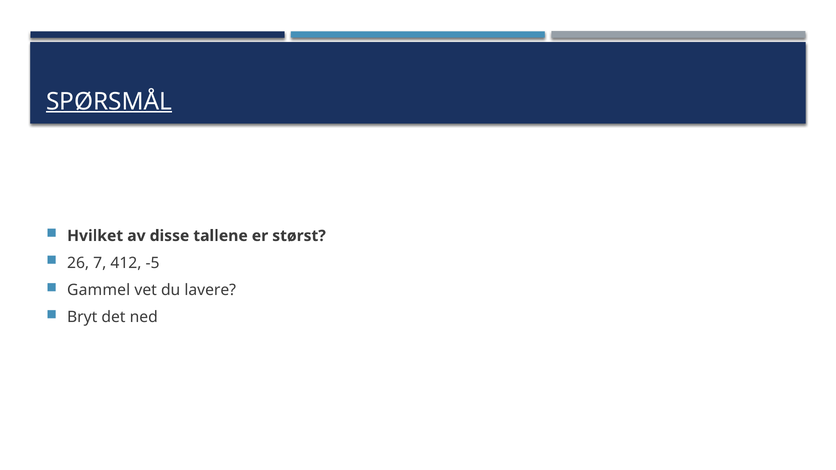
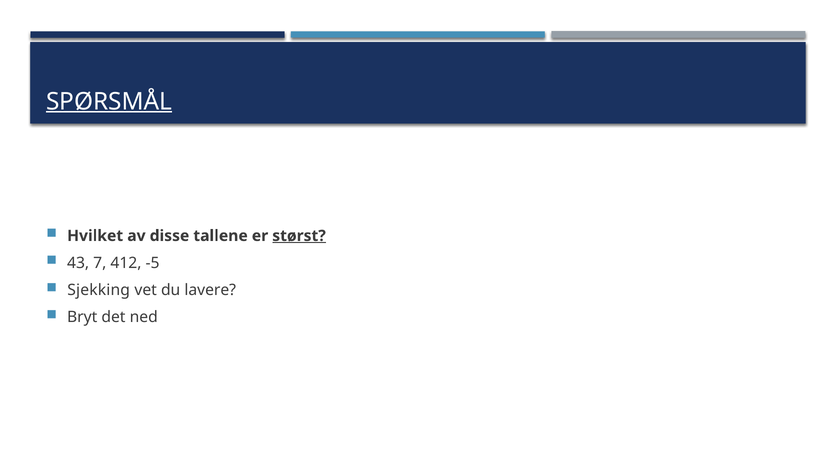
størst underline: none -> present
26: 26 -> 43
Gammel: Gammel -> Sjekking
